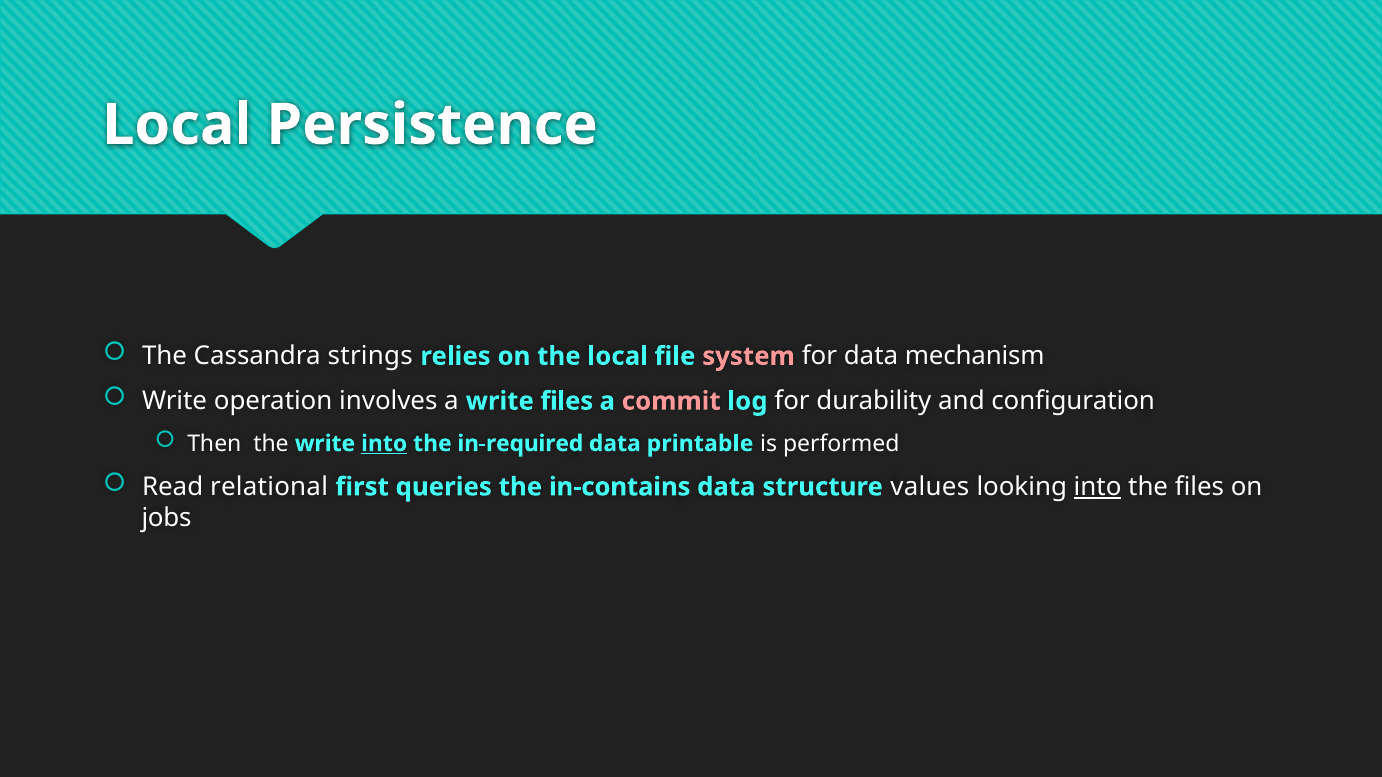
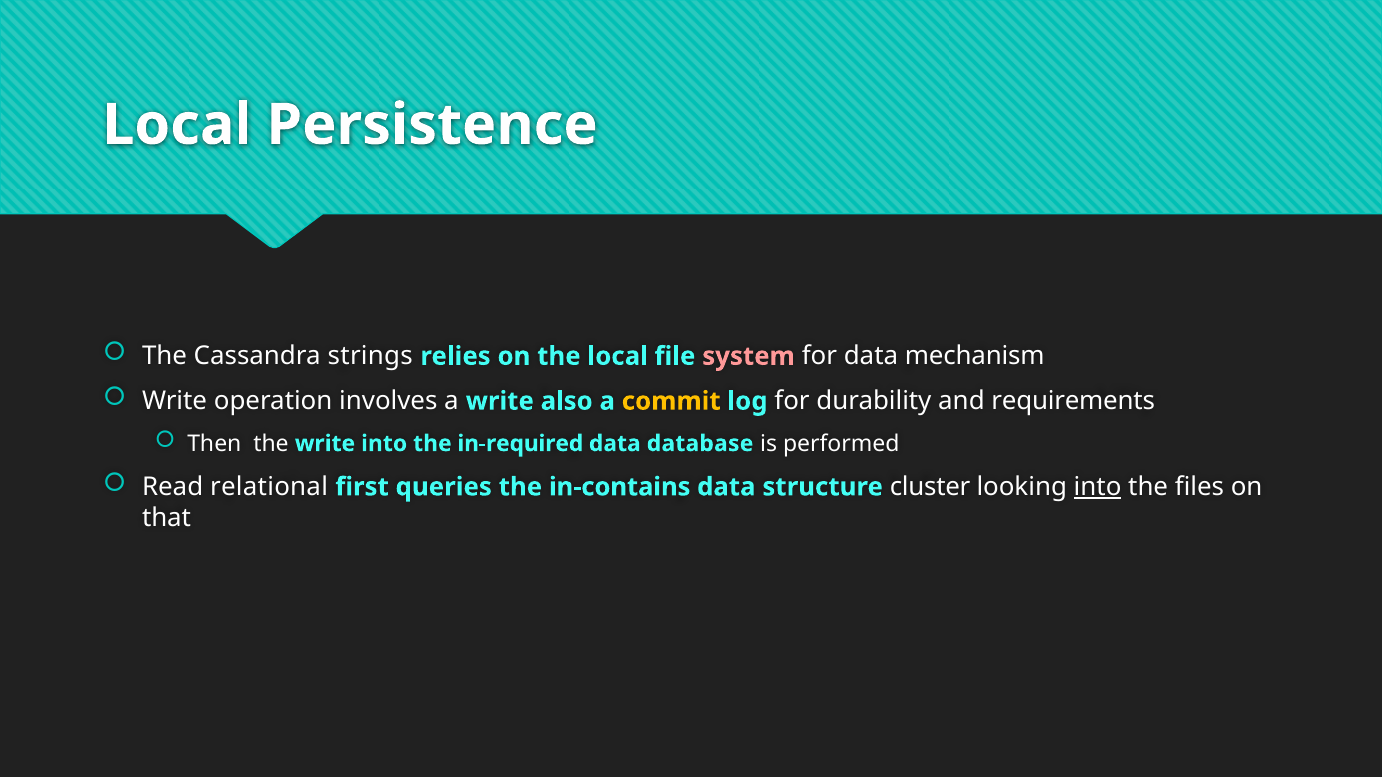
write files: files -> also
commit colour: pink -> yellow
configuration: configuration -> requirements
into at (384, 444) underline: present -> none
printable: printable -> database
values: values -> cluster
jobs: jobs -> that
